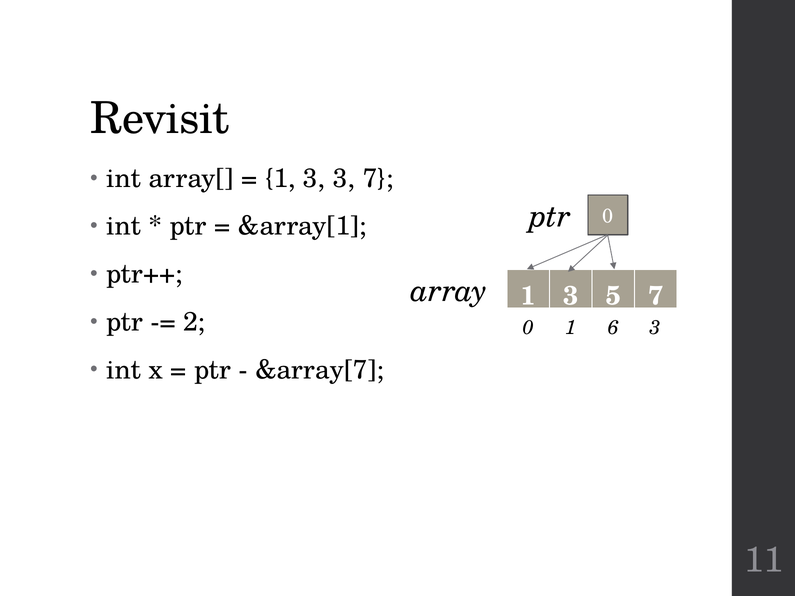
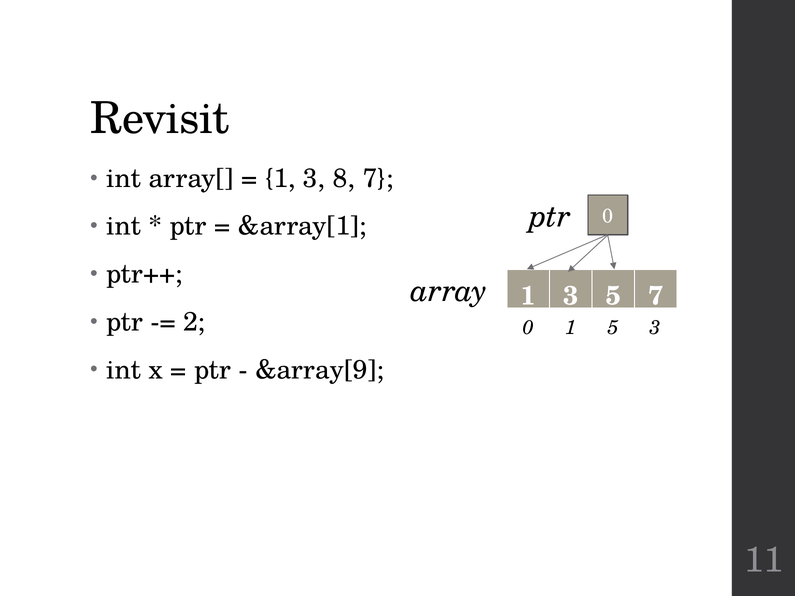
3 3: 3 -> 8
1 6: 6 -> 5
&array[7: &array[7 -> &array[9
